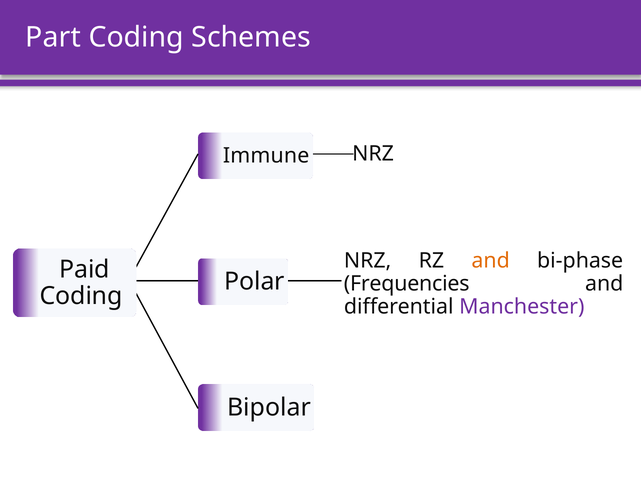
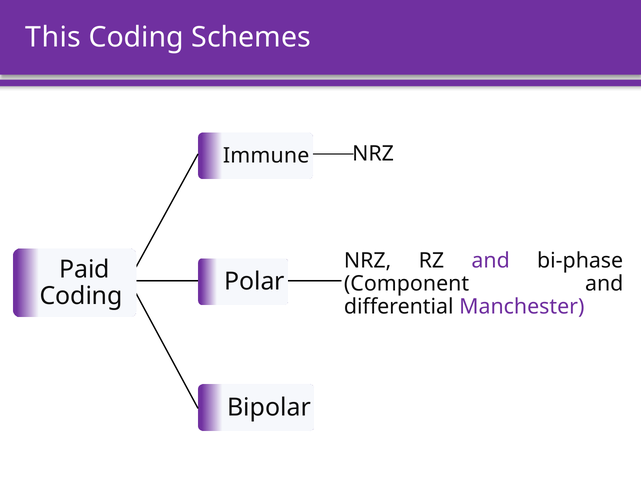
Part: Part -> This
and at (491, 260) colour: orange -> purple
Frequencies: Frequencies -> Component
